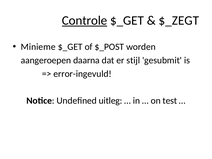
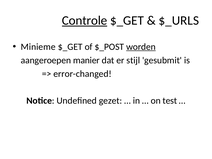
$_ZEGT: $_ZEGT -> $_URLS
worden underline: none -> present
daarna: daarna -> manier
error-ingevuld: error-ingevuld -> error-changed
uitleg: uitleg -> gezet
